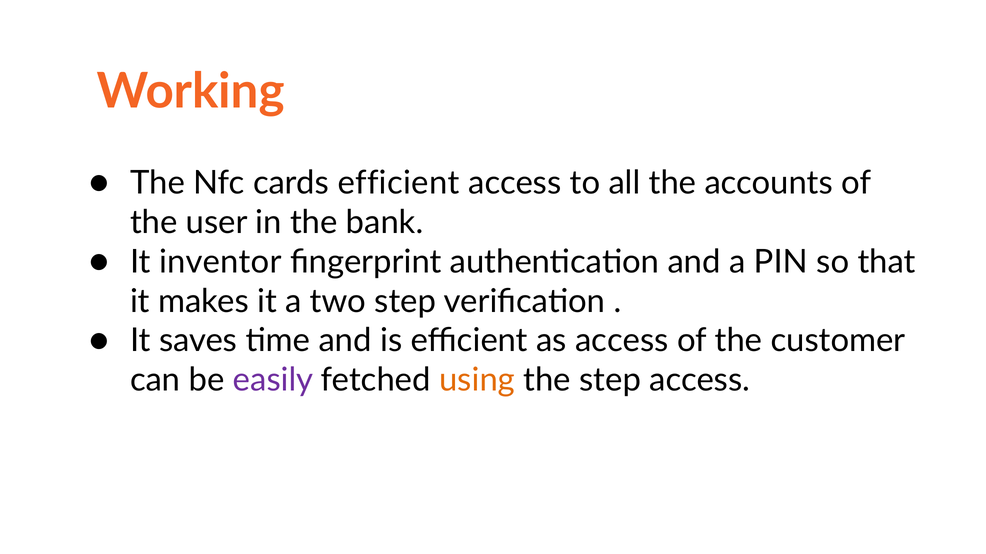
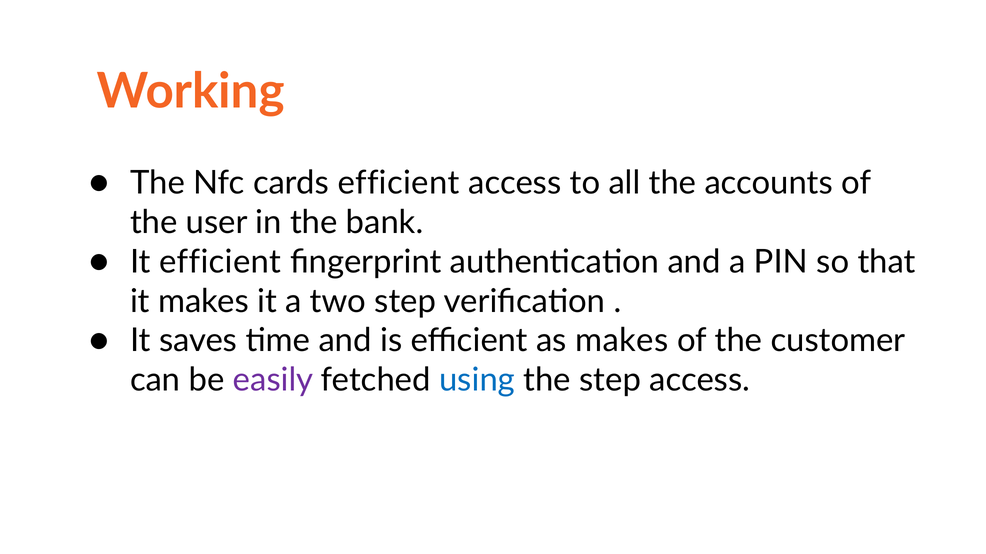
It inventor: inventor -> efficient
as access: access -> makes
using colour: orange -> blue
